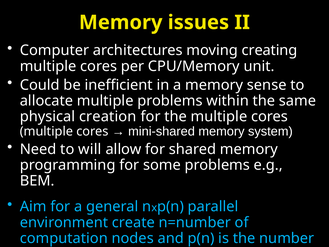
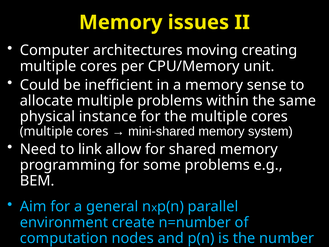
creation: creation -> instance
will: will -> link
